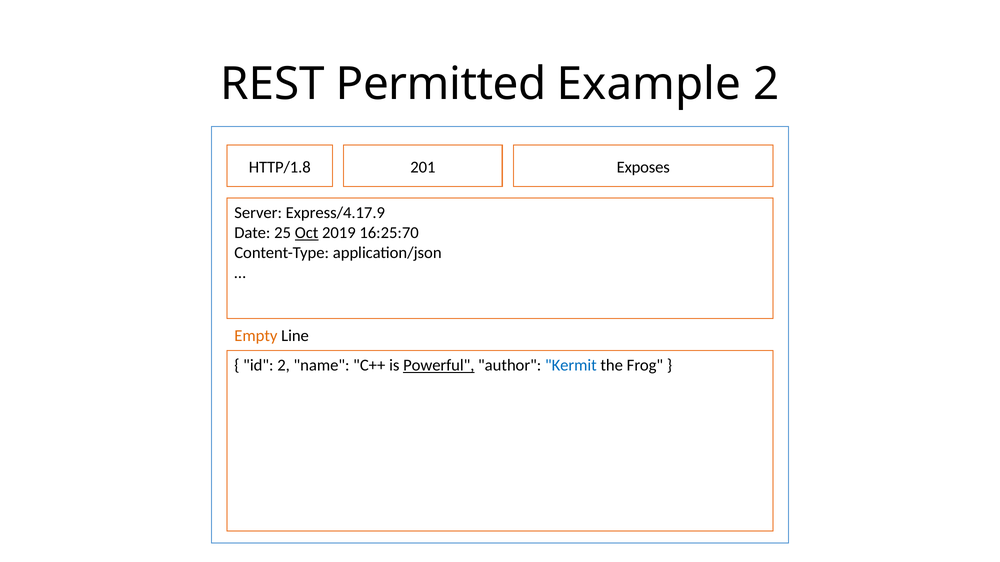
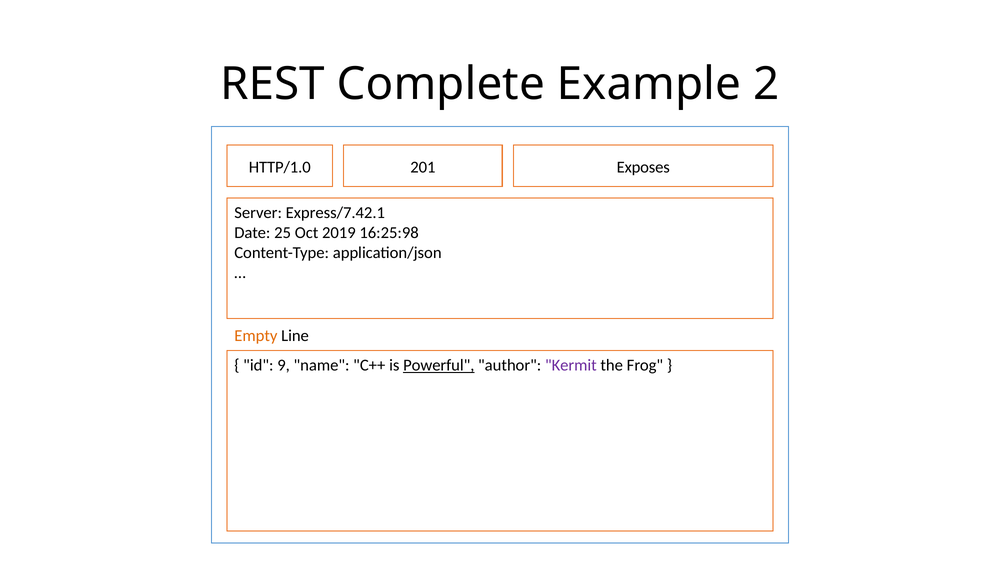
Permitted: Permitted -> Complete
HTTP/1.8: HTTP/1.8 -> HTTP/1.0
Express/4.17.9: Express/4.17.9 -> Express/7.42.1
Oct underline: present -> none
16:25:70: 16:25:70 -> 16:25:98
id 2: 2 -> 9
Kermit colour: blue -> purple
